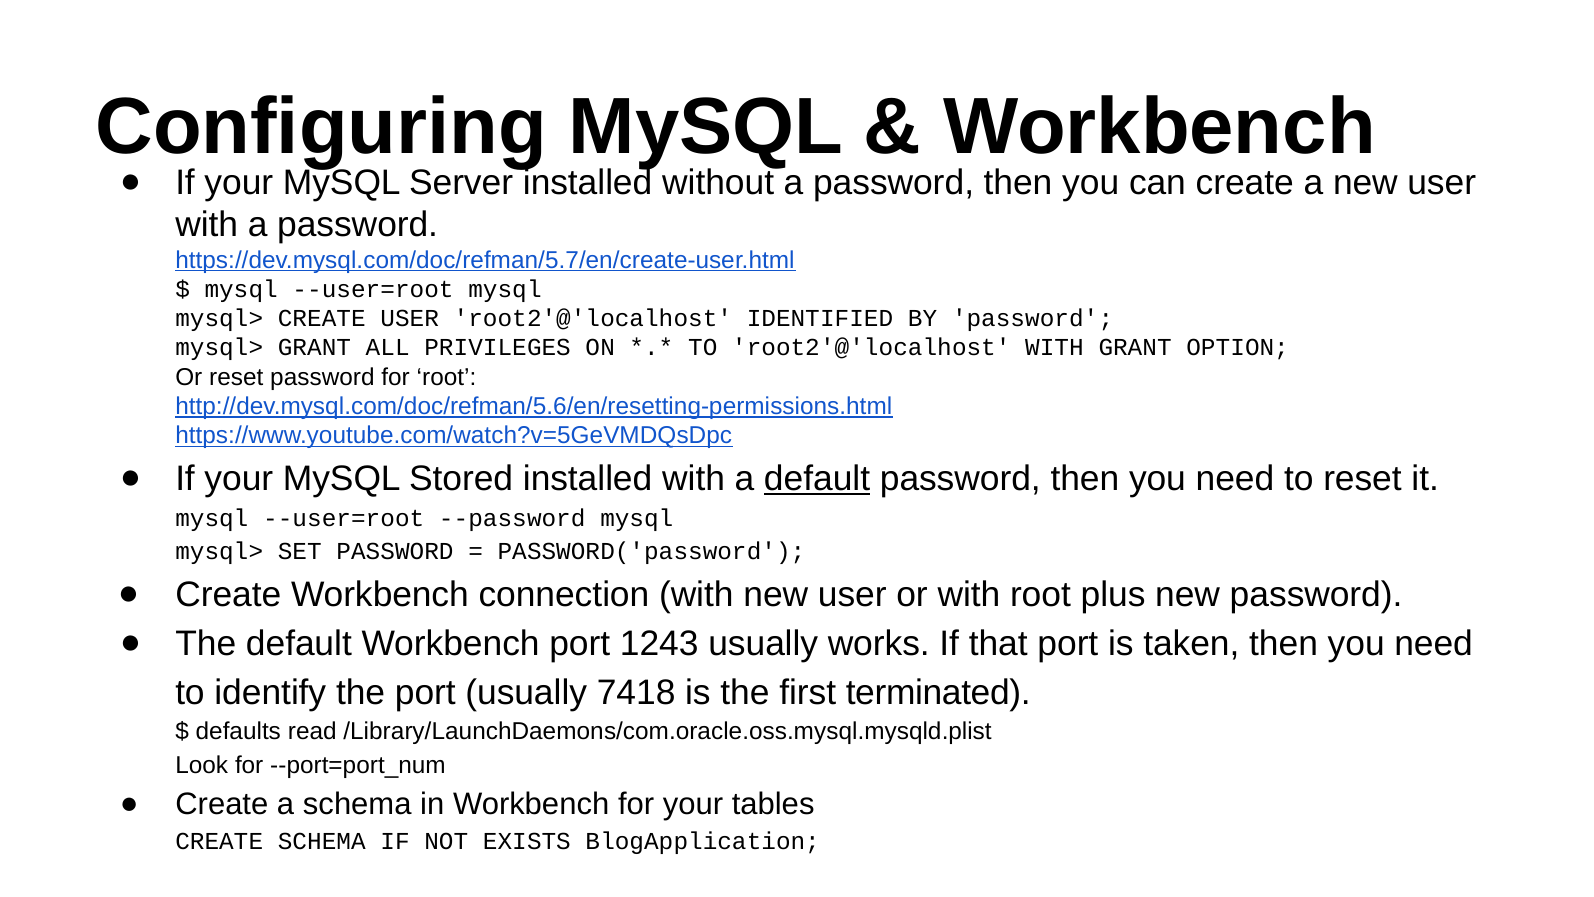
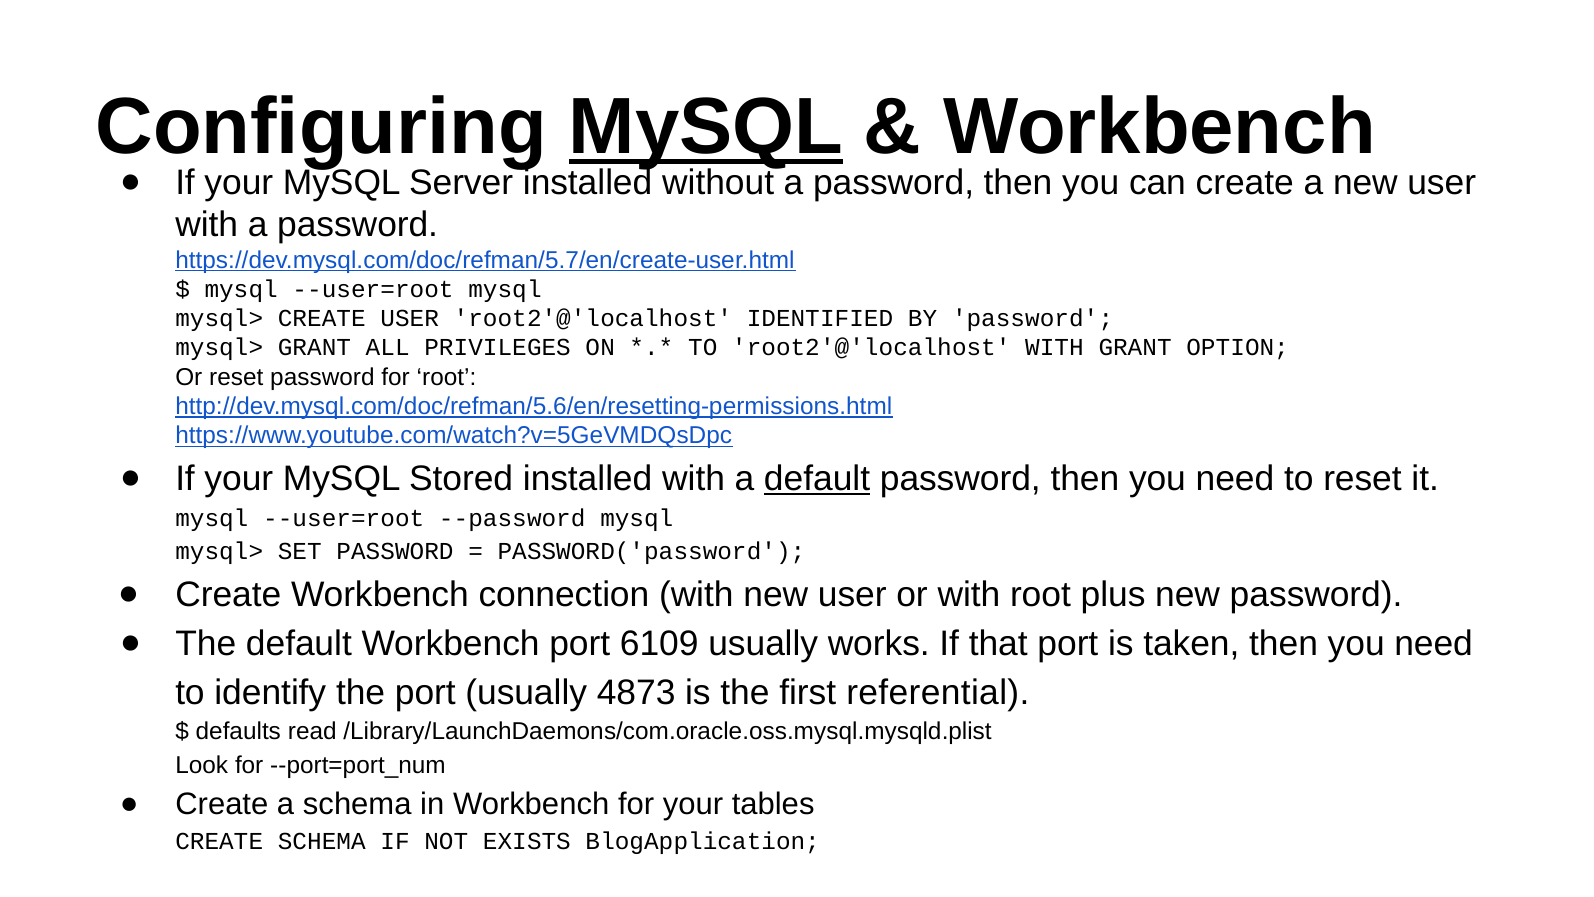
MySQL at (706, 127) underline: none -> present
1243: 1243 -> 6109
7418: 7418 -> 4873
terminated: terminated -> referential
